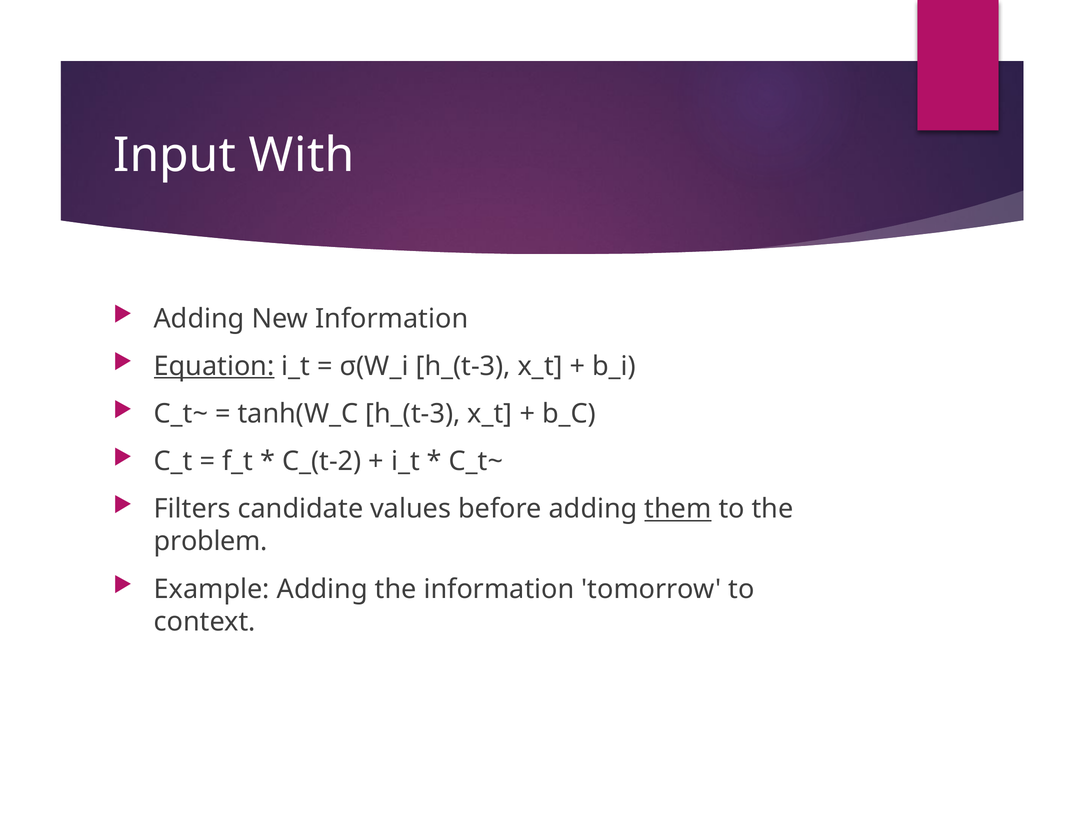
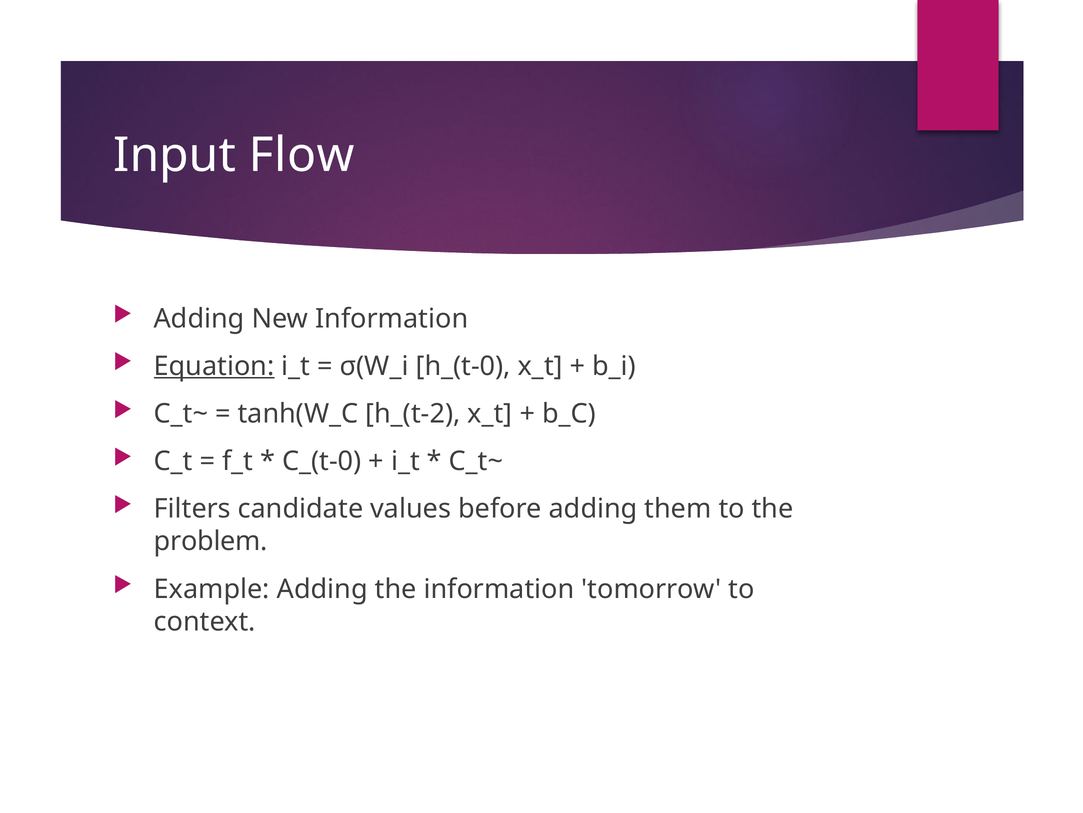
With: With -> Flow
σ(W_i h_(t-3: h_(t-3 -> h_(t-0
tanh(W_C h_(t-3: h_(t-3 -> h_(t-2
C_(t-2: C_(t-2 -> C_(t-0
them underline: present -> none
